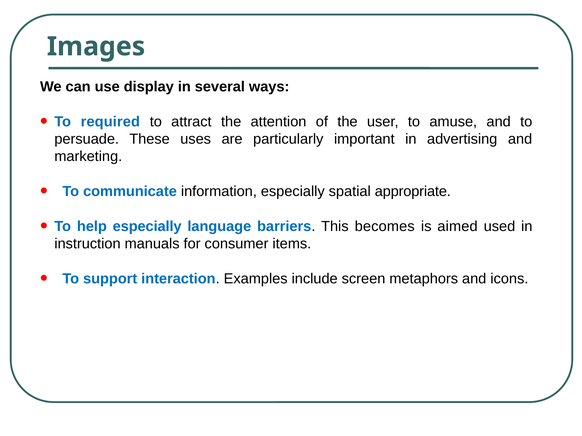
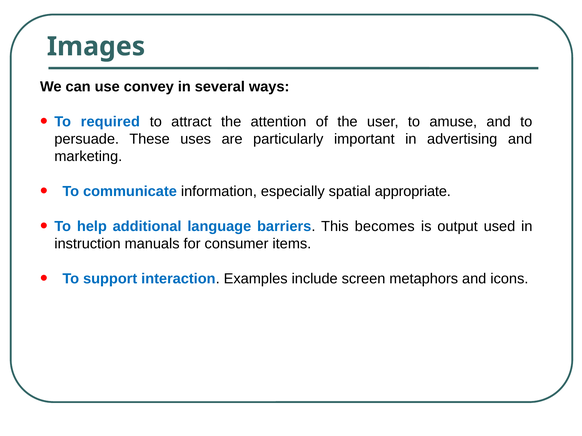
display: display -> convey
help especially: especially -> additional
aimed: aimed -> output
